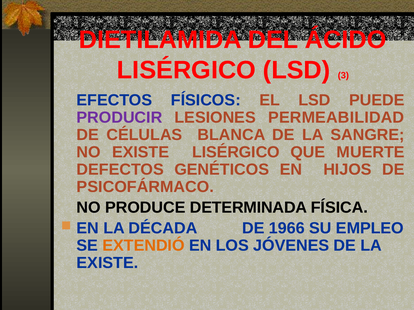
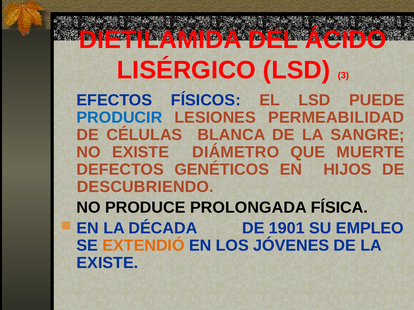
PRODUCIR colour: purple -> blue
EXISTE LISÉRGICO: LISÉRGICO -> DIÁMETRO
PSICOFÁRMACO: PSICOFÁRMACO -> DESCUBRIENDO
DETERMINADA: DETERMINADA -> PROLONGADA
1966: 1966 -> 1901
